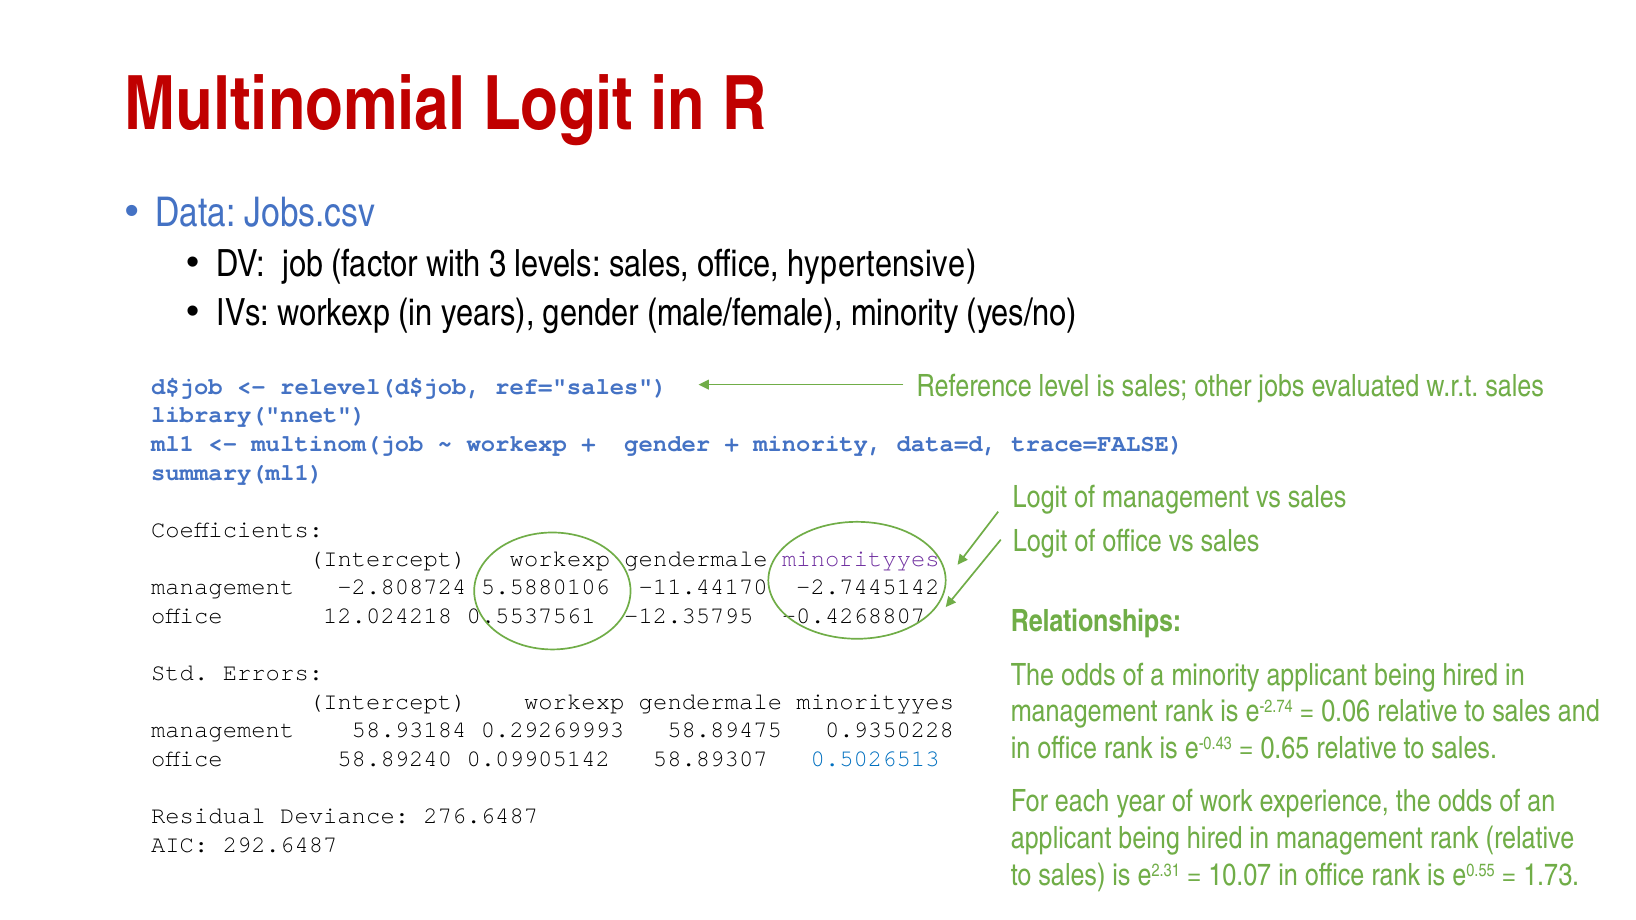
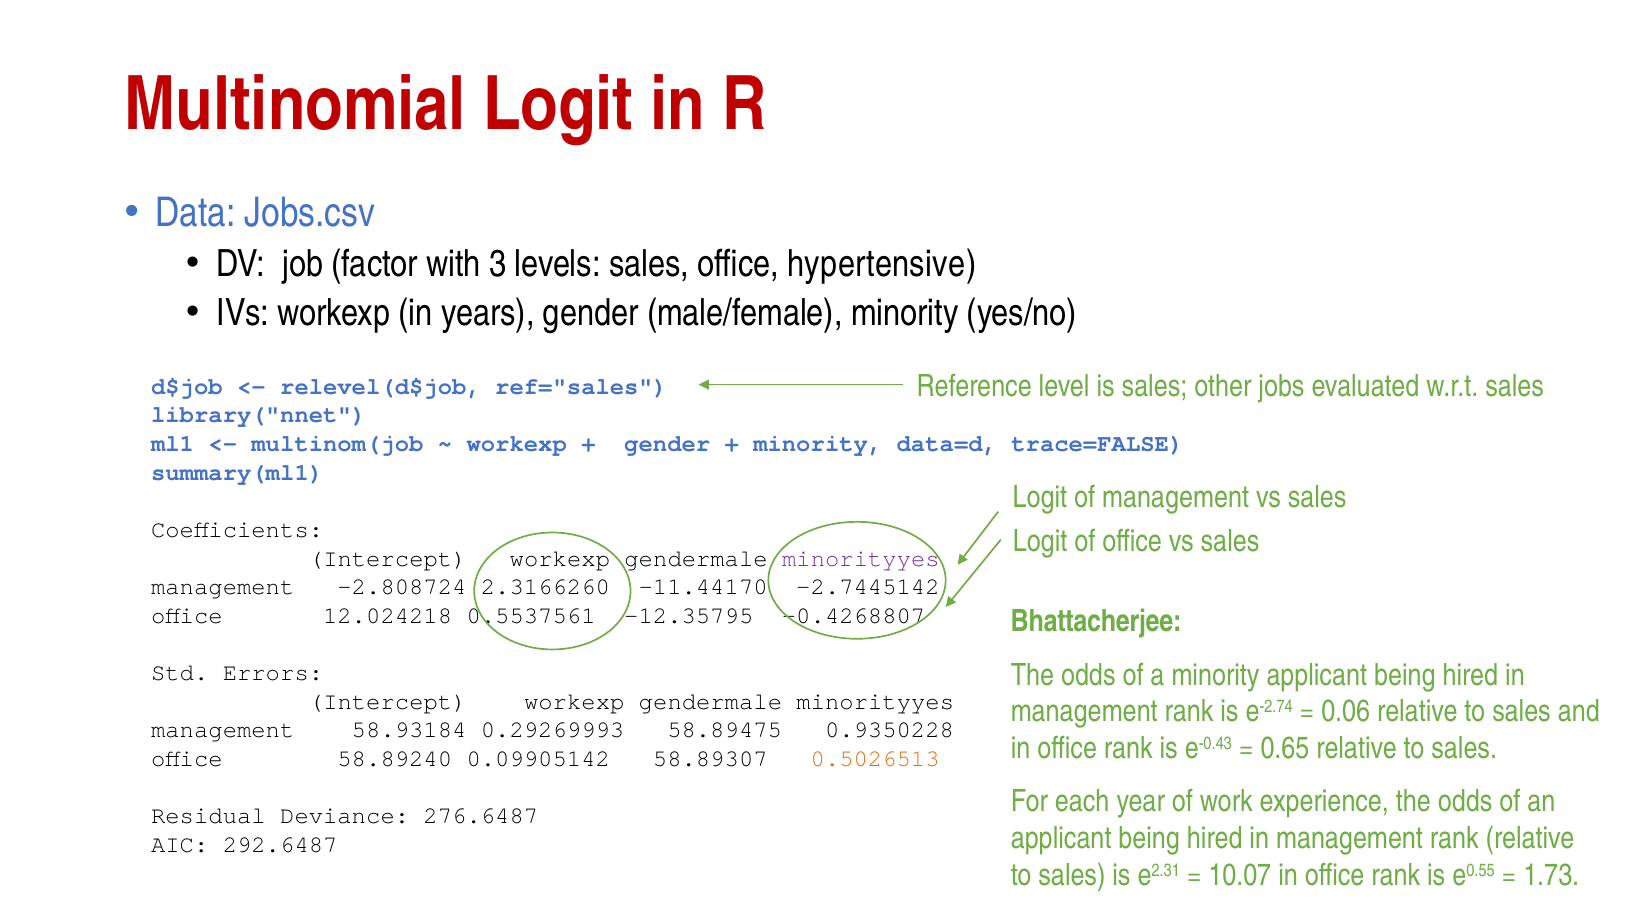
5.5880106: 5.5880106 -> 2.3166260
Relationships: Relationships -> Bhattacherjee
0.5026513 colour: blue -> orange
